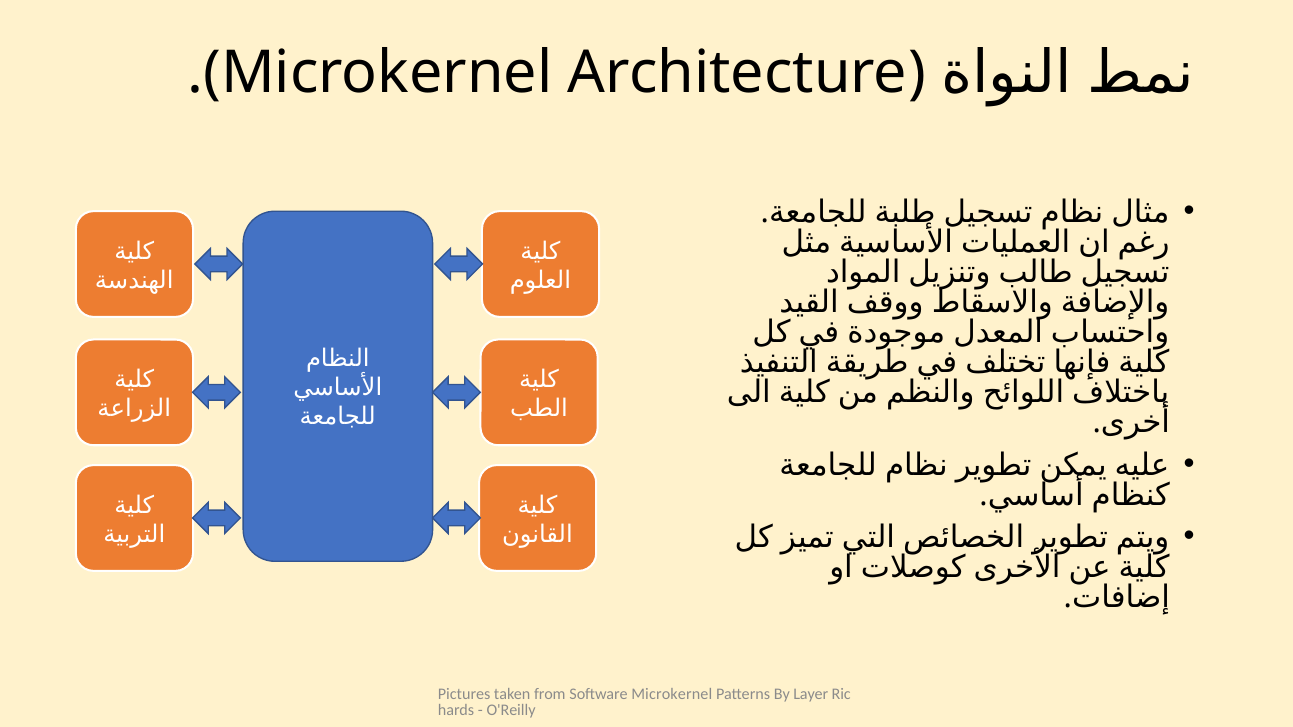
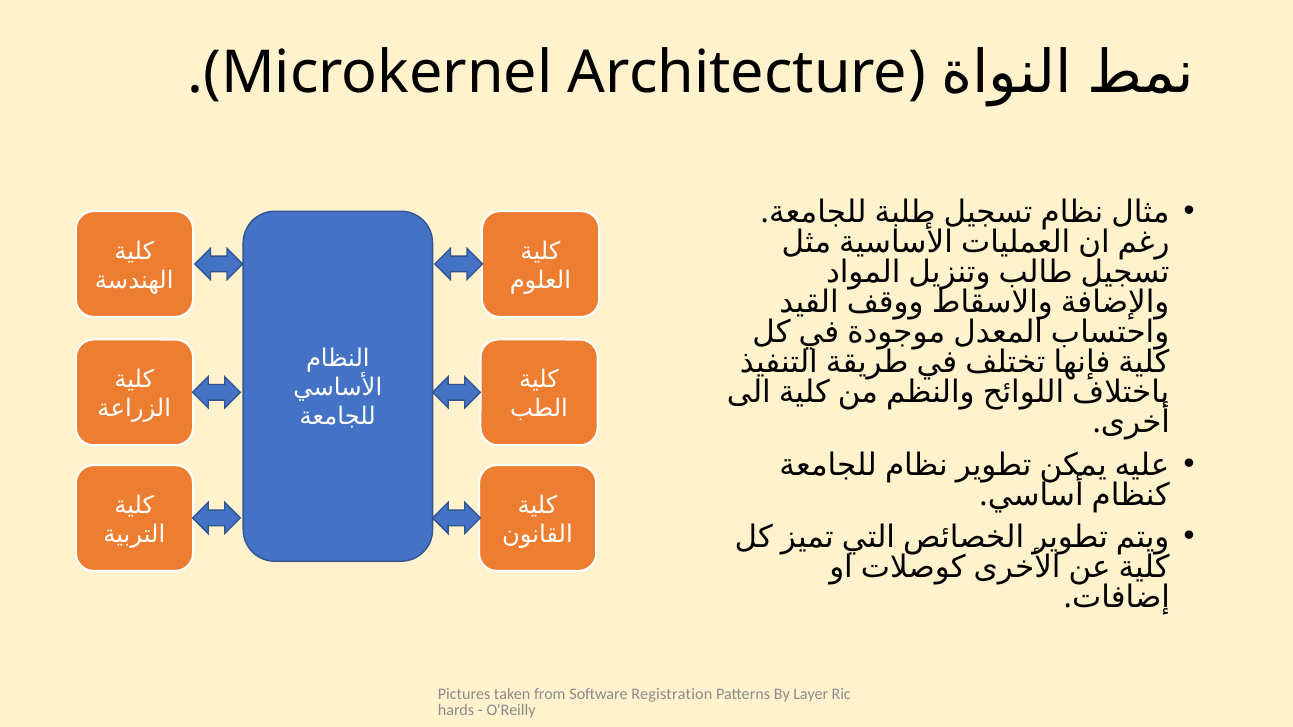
Software Microkernel: Microkernel -> Registration
